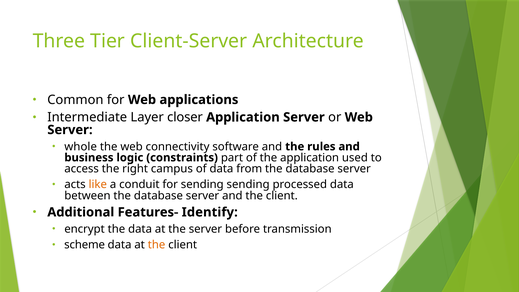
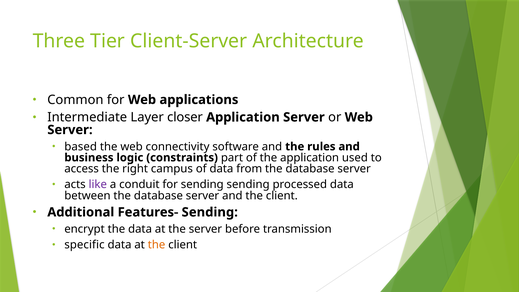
whole: whole -> based
like colour: orange -> purple
Features- Identify: Identify -> Sending
scheme: scheme -> specific
